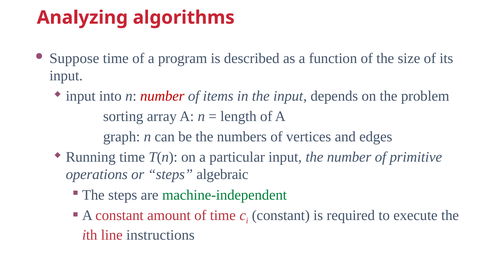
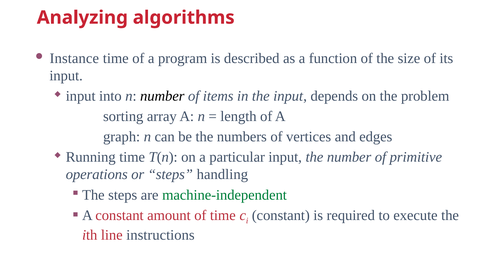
Suppose: Suppose -> Instance
number at (162, 96) colour: red -> black
algebraic: algebraic -> handling
